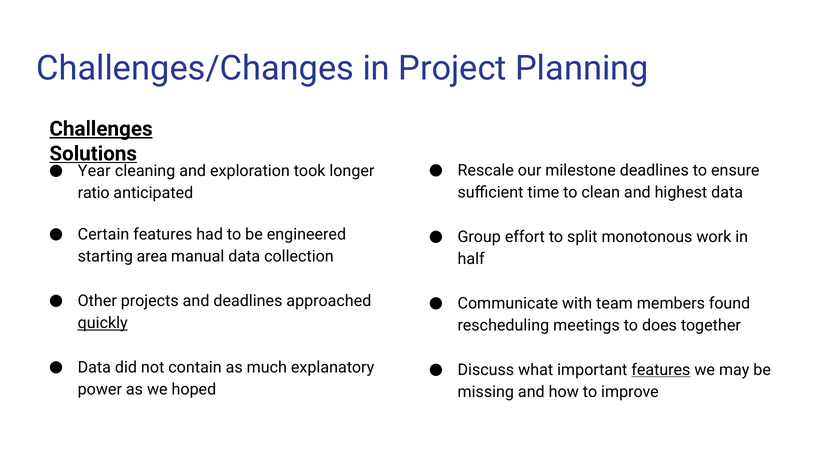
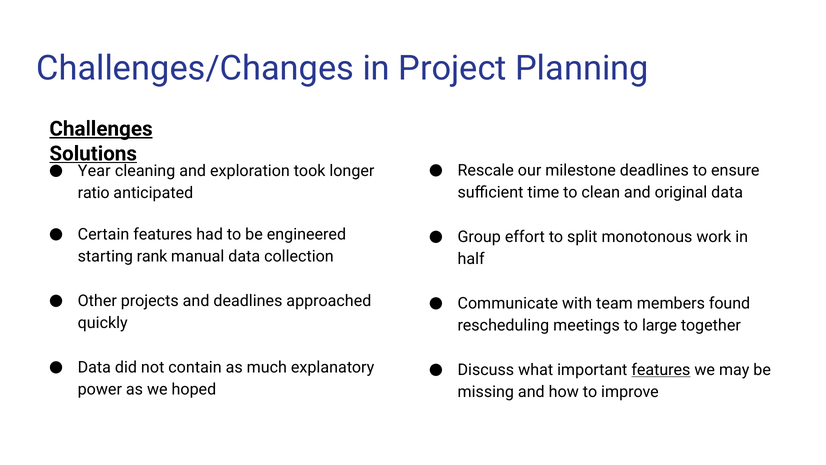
highest: highest -> original
area: area -> rank
quickly underline: present -> none
does: does -> large
